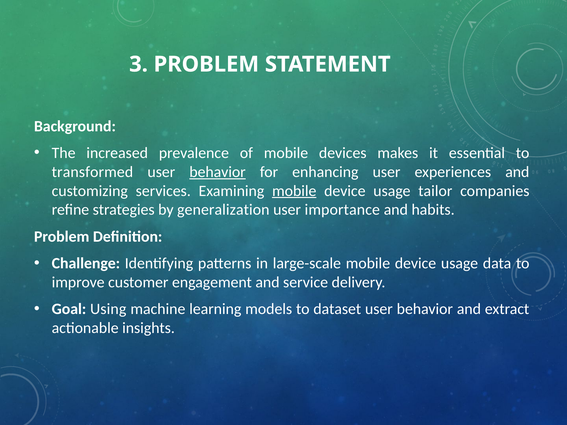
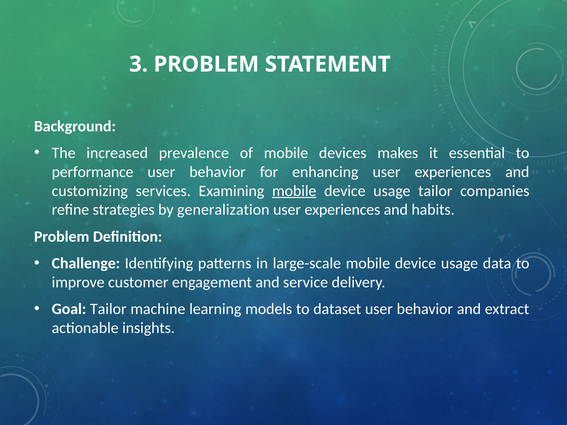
transformed: transformed -> performance
behavior at (218, 172) underline: present -> none
importance at (342, 210): importance -> experiences
Goal Using: Using -> Tailor
